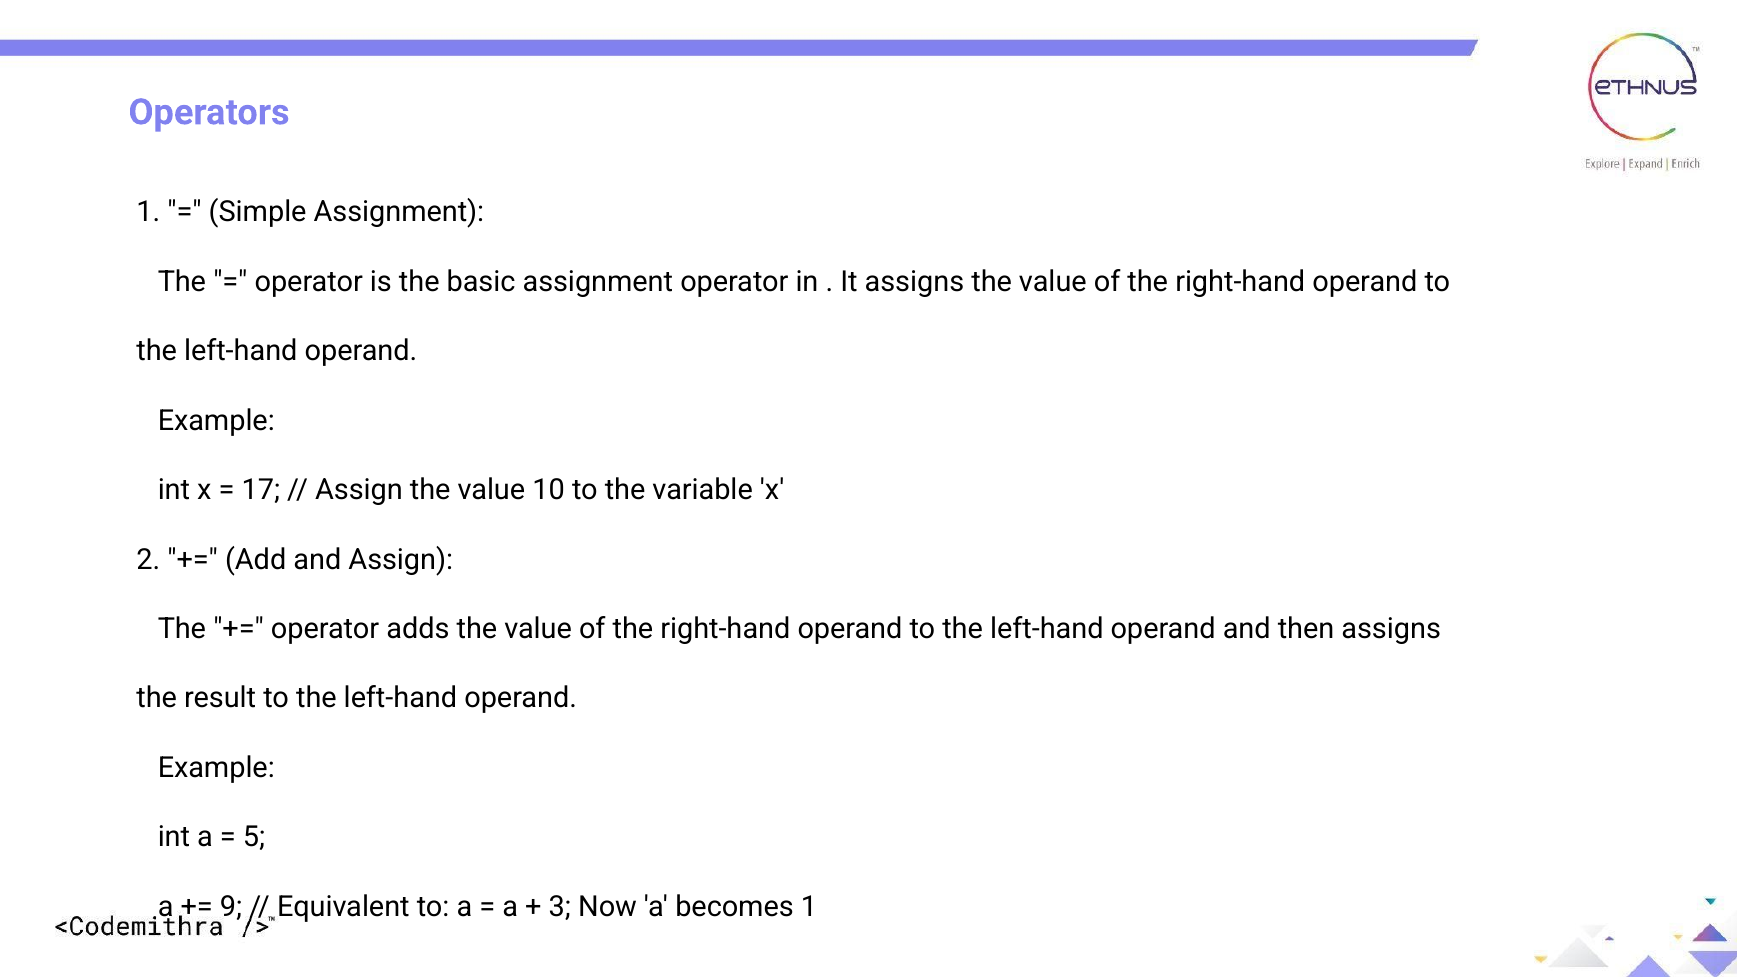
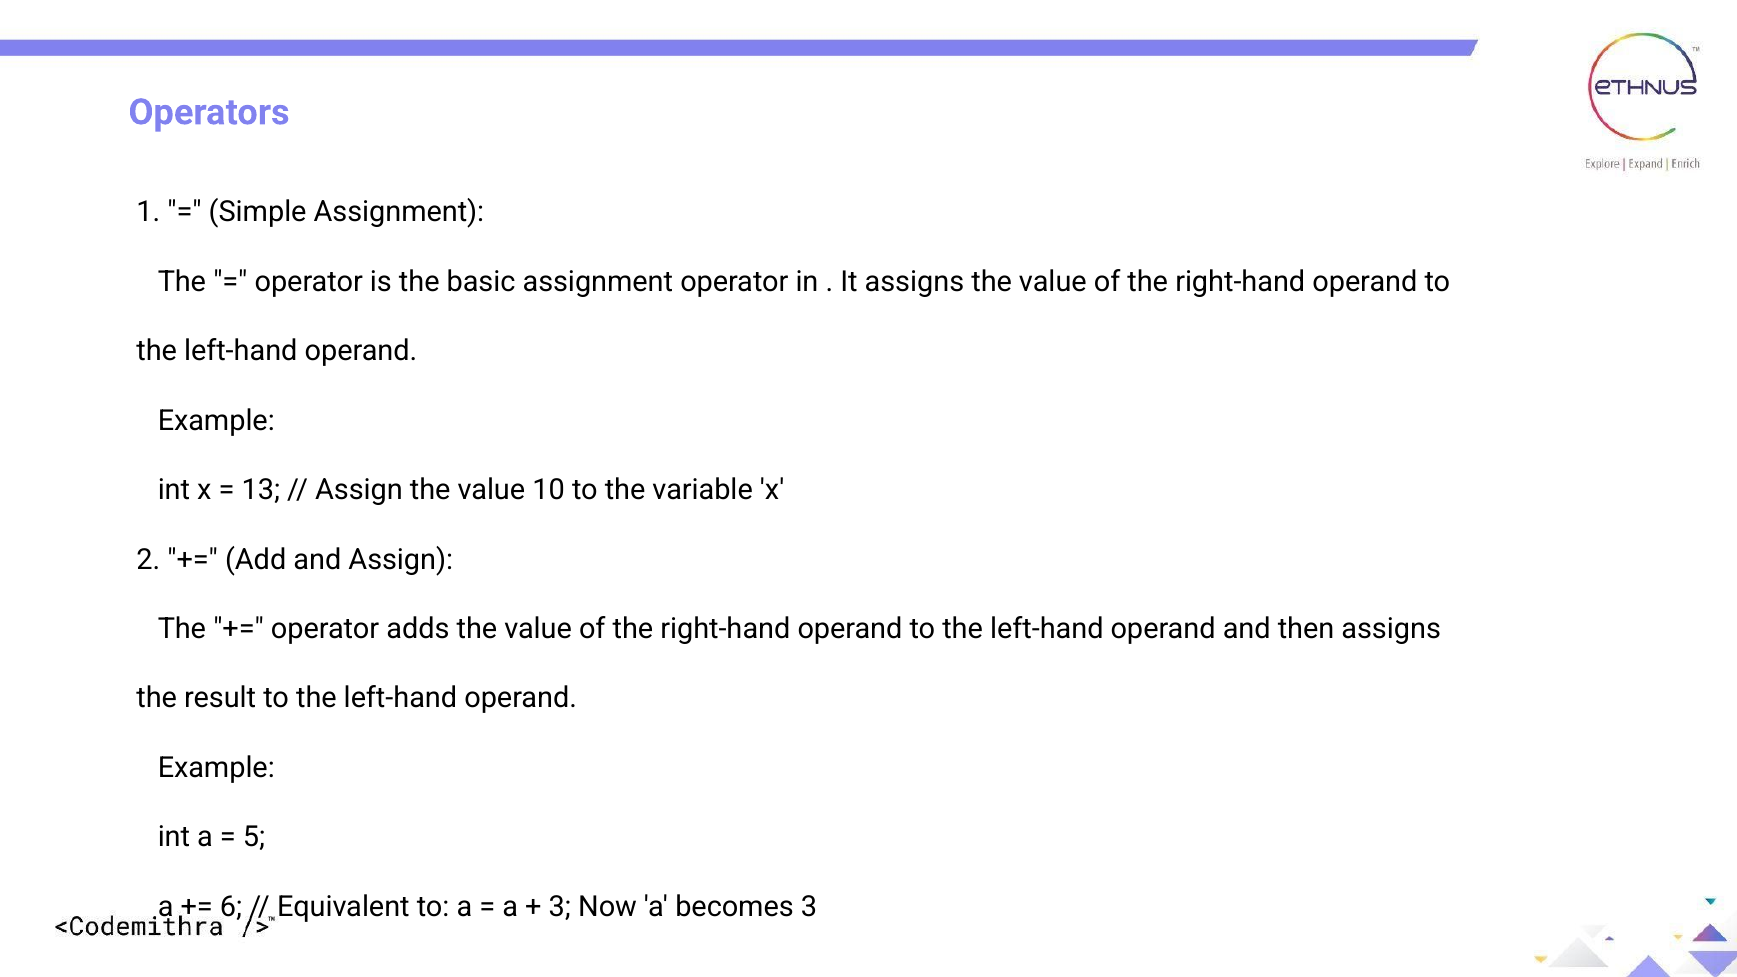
17: 17 -> 13
9: 9 -> 6
becomes 1: 1 -> 3
